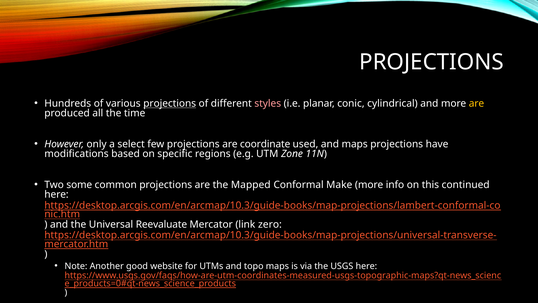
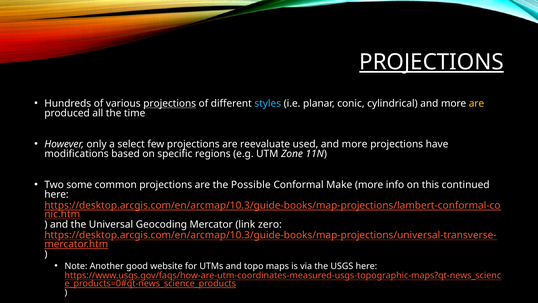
PROJECTIONS at (431, 62) underline: none -> present
styles colour: pink -> light blue
coordinate: coordinate -> reevaluate
used and maps: maps -> more
Mapped: Mapped -> Possible
Reevaluate: Reevaluate -> Geocoding
